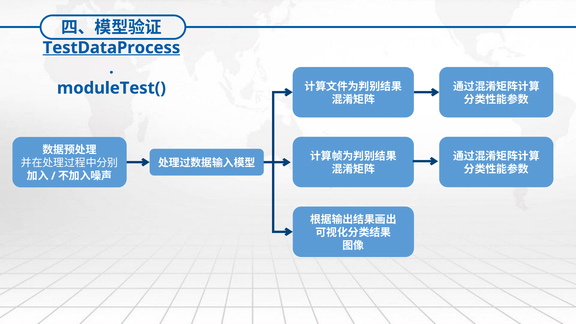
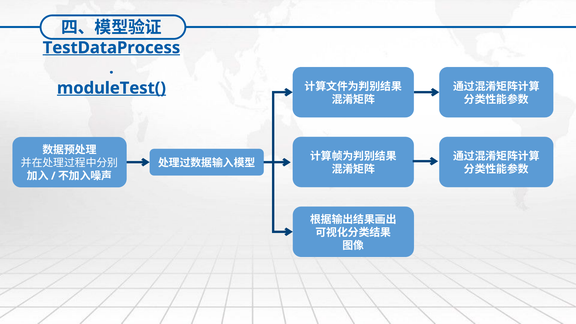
moduleTest( underline: none -> present
